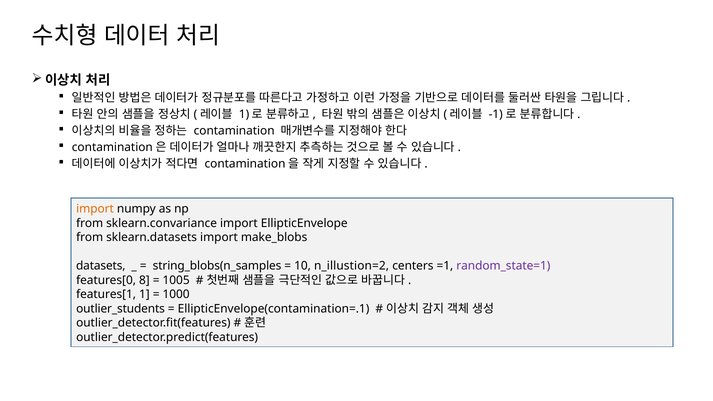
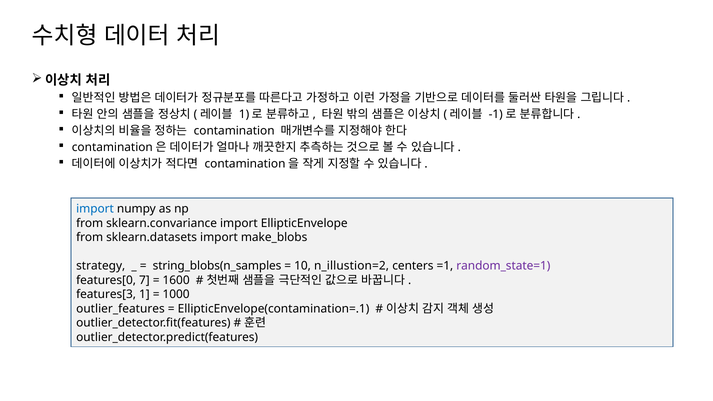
import at (95, 209) colour: orange -> blue
datasets: datasets -> strategy
8: 8 -> 7
1005: 1005 -> 1600
features[1: features[1 -> features[3
outlier_students: outlier_students -> outlier_features
